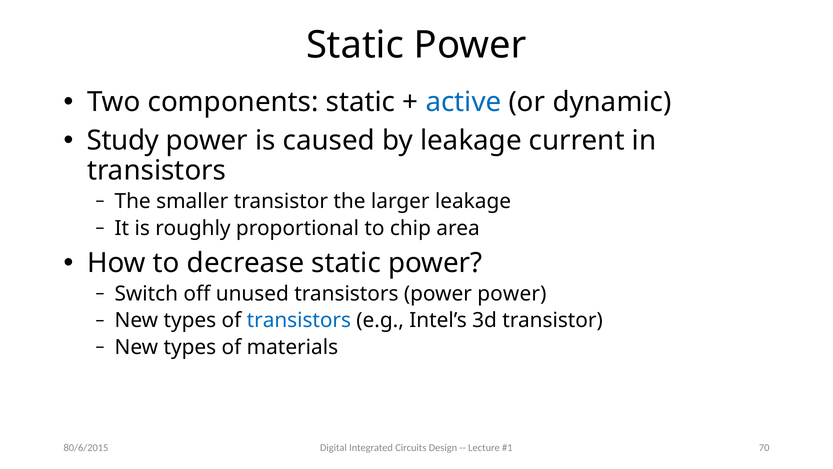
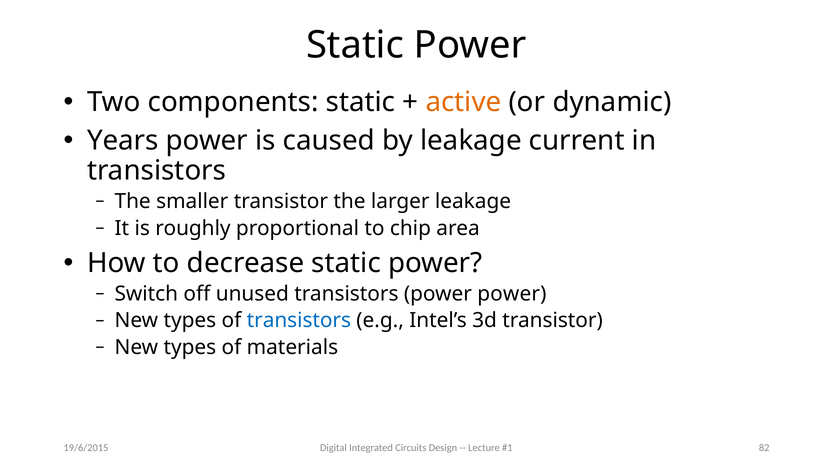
active colour: blue -> orange
Study: Study -> Years
70: 70 -> 82
80/6/2015: 80/6/2015 -> 19/6/2015
